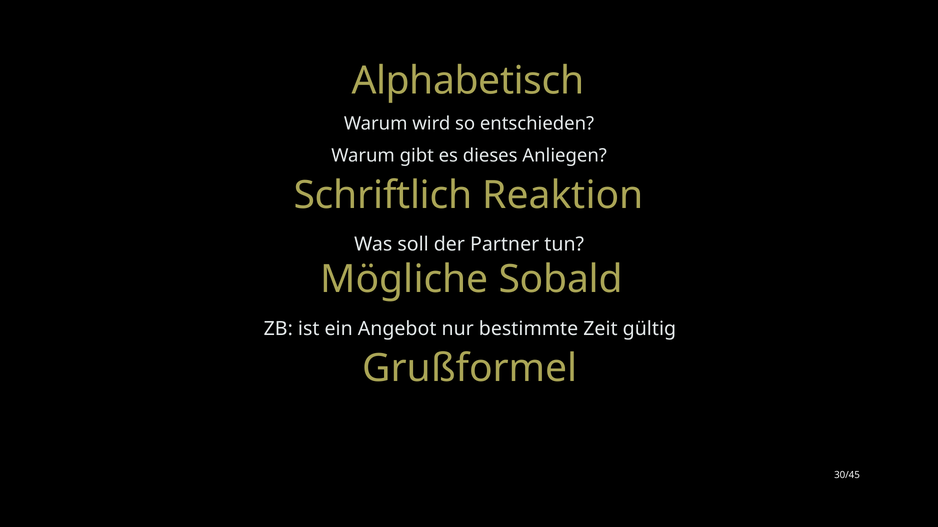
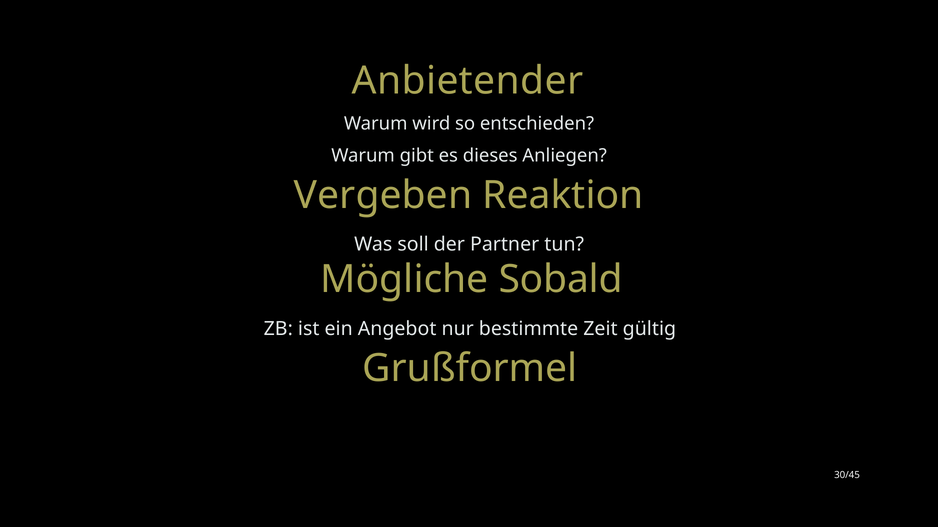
Alphabetisch: Alphabetisch -> Anbietender
Schriftlich: Schriftlich -> Vergeben
